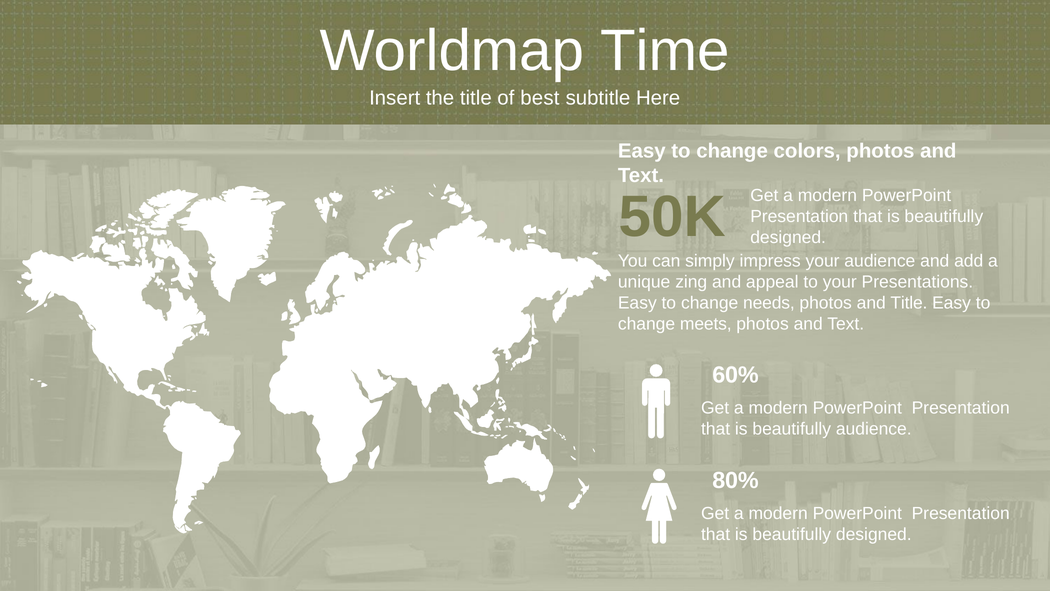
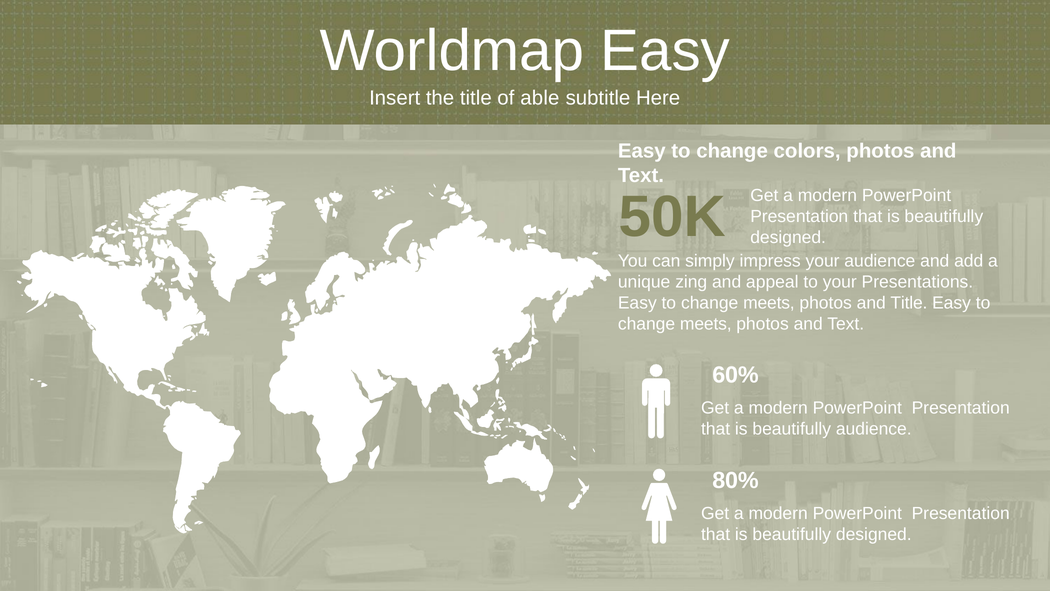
Worldmap Time: Time -> Easy
best: best -> able
needs at (769, 303): needs -> meets
